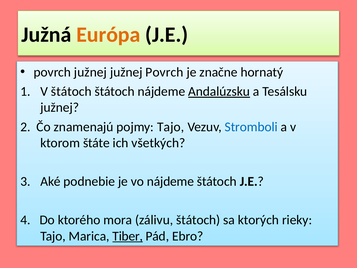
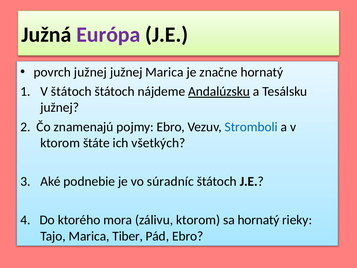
Európa colour: orange -> purple
južnej Povrch: Povrch -> Marica
pojmy Tajo: Tajo -> Ebro
vo nájdeme: nájdeme -> súradníc
zálivu štátoch: štátoch -> ktorom
sa ktorých: ktorých -> hornatý
Tiber underline: present -> none
